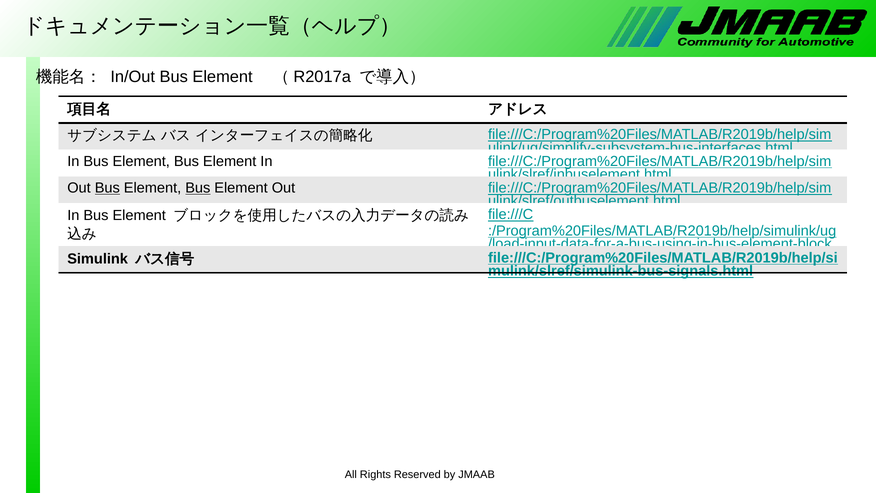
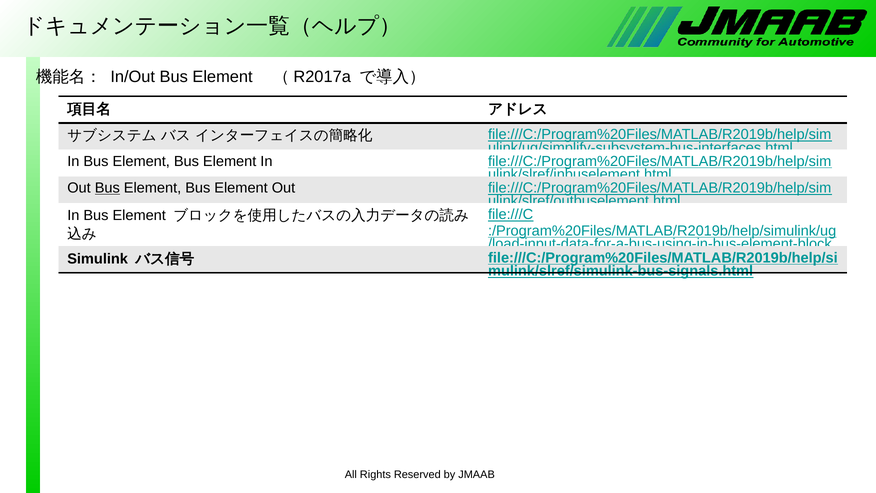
Bus at (198, 188) underline: present -> none
